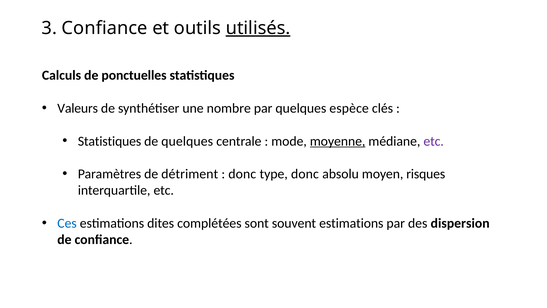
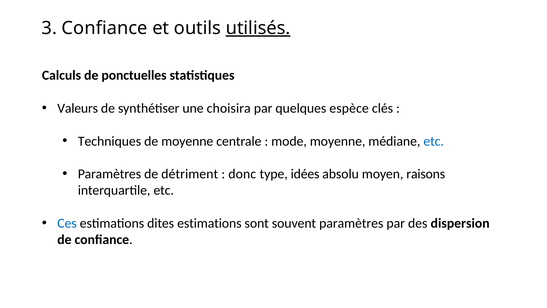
nombre: nombre -> choisira
Statistiques at (110, 141): Statistiques -> Techniques
de quelques: quelques -> moyenne
moyenne at (338, 141) underline: present -> none
etc at (434, 141) colour: purple -> blue
type donc: donc -> idées
risques: risques -> raisons
dites complétées: complétées -> estimations
souvent estimations: estimations -> paramètres
